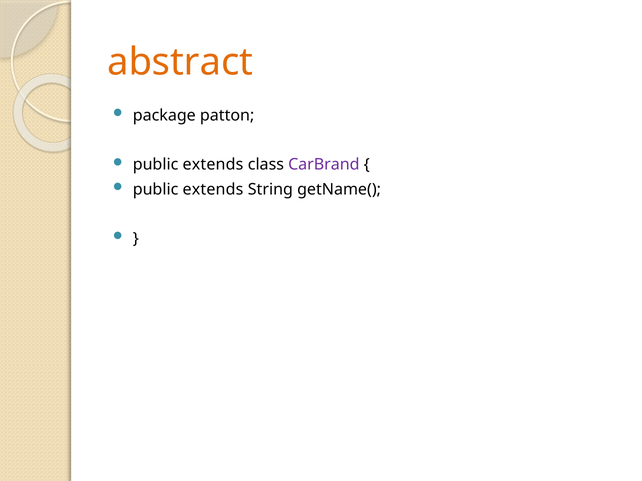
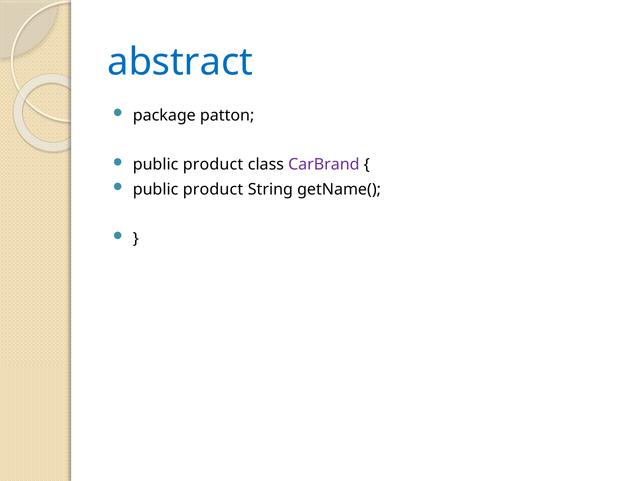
abstract colour: orange -> blue
extends at (213, 165): extends -> product
extends at (213, 189): extends -> product
